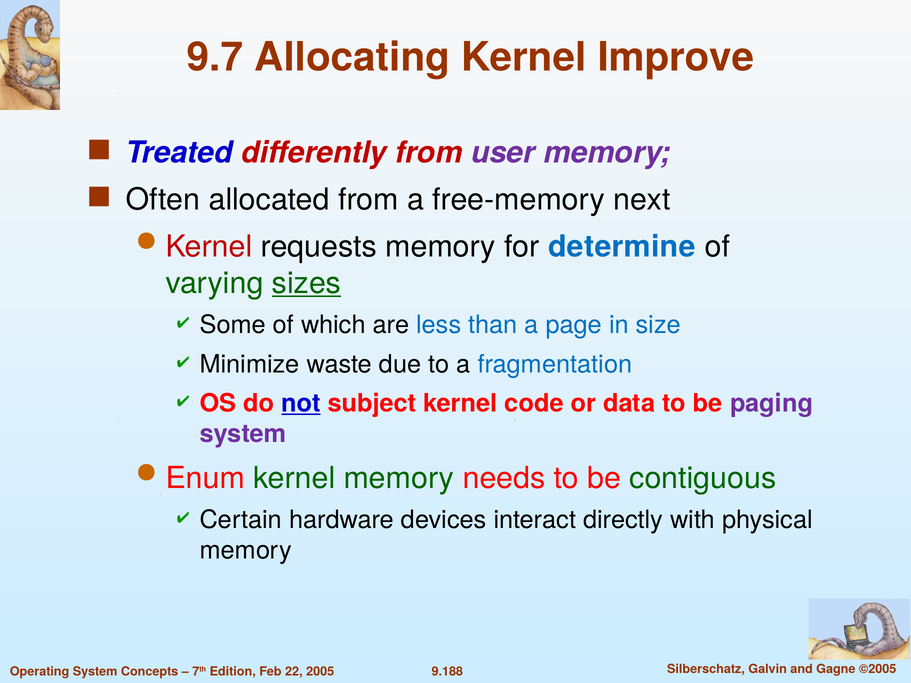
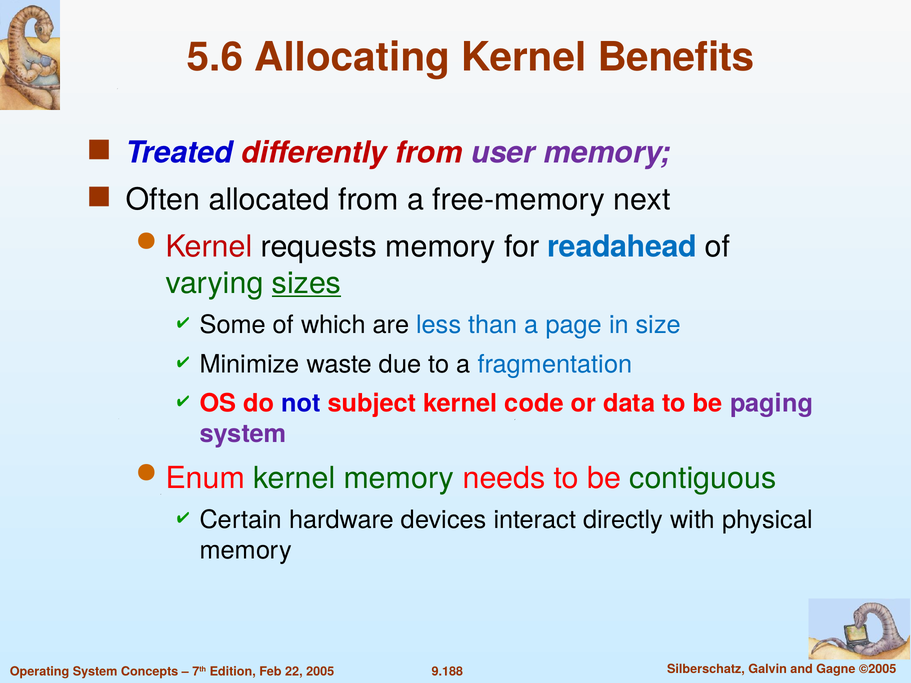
9.7: 9.7 -> 5.6
Improve: Improve -> Benefits
determine: determine -> readahead
not underline: present -> none
